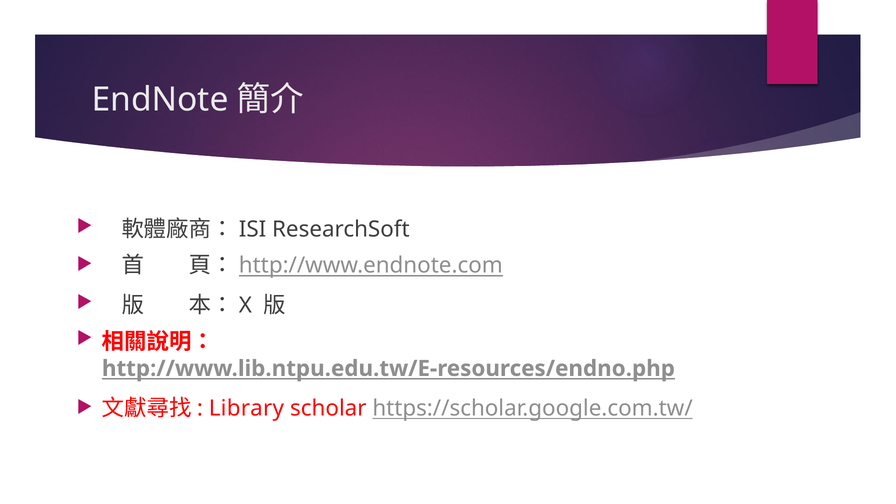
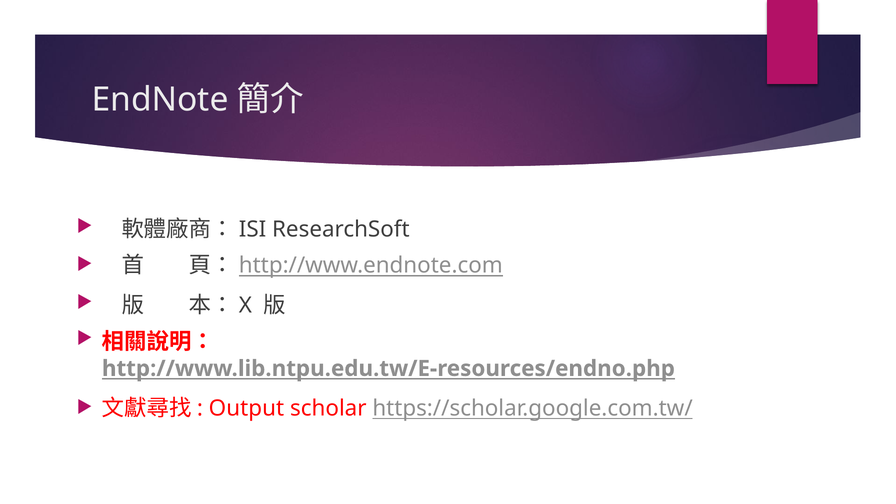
Library: Library -> Output
